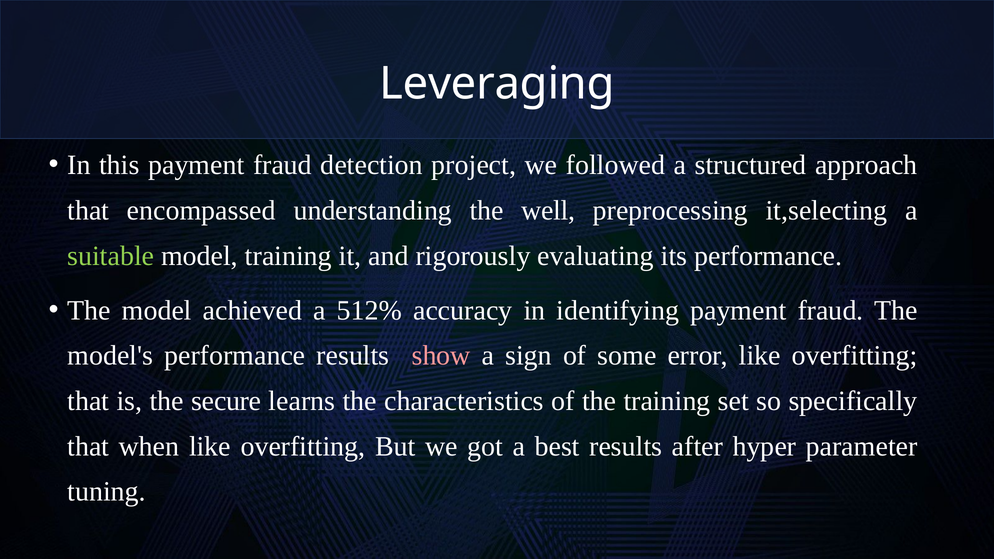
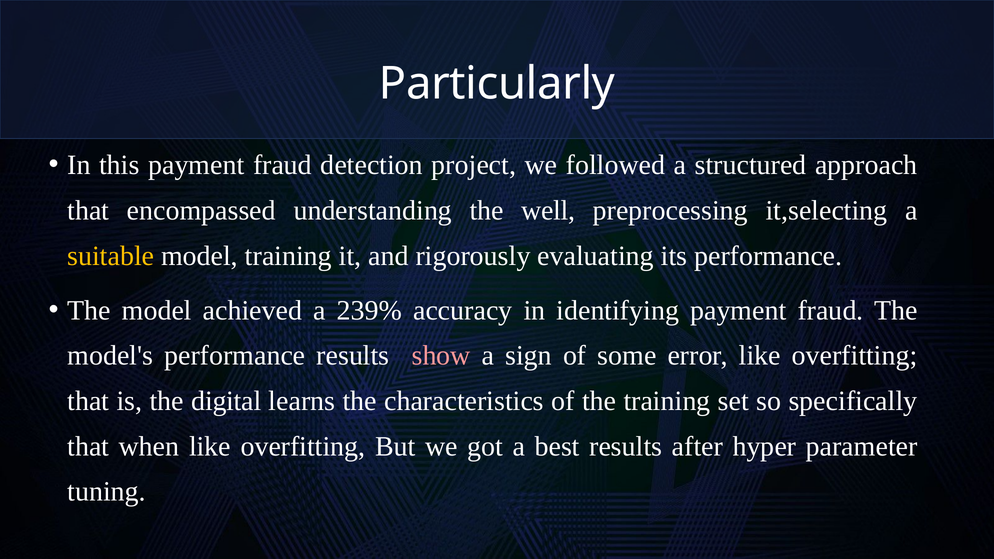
Leveraging: Leveraging -> Particularly
suitable colour: light green -> yellow
512%: 512% -> 239%
secure: secure -> digital
